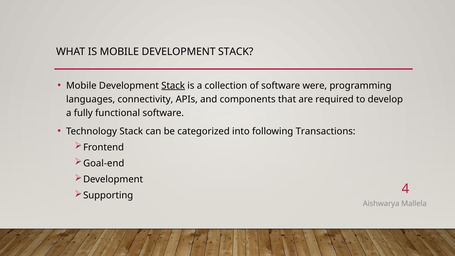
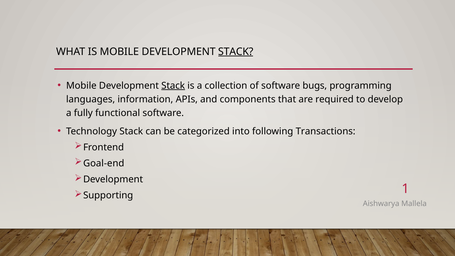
STACK at (236, 52) underline: none -> present
were: were -> bugs
connectivity: connectivity -> information
4: 4 -> 1
